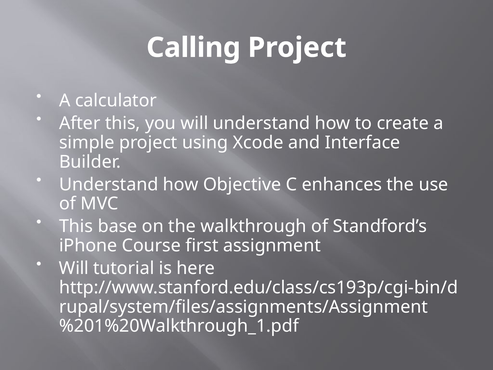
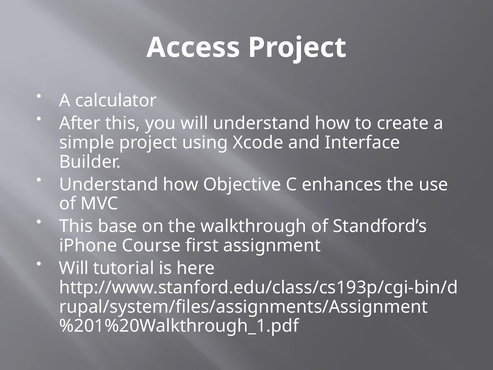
Calling: Calling -> Access
